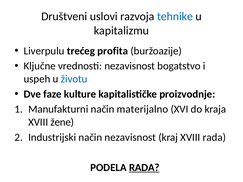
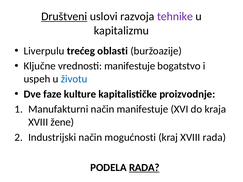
Društveni underline: none -> present
tehnike colour: blue -> purple
profita: profita -> oblasti
vrednosti nezavisnost: nezavisnost -> manifestuje
način materijalno: materijalno -> manifestuje
način nezavisnost: nezavisnost -> mogućnosti
